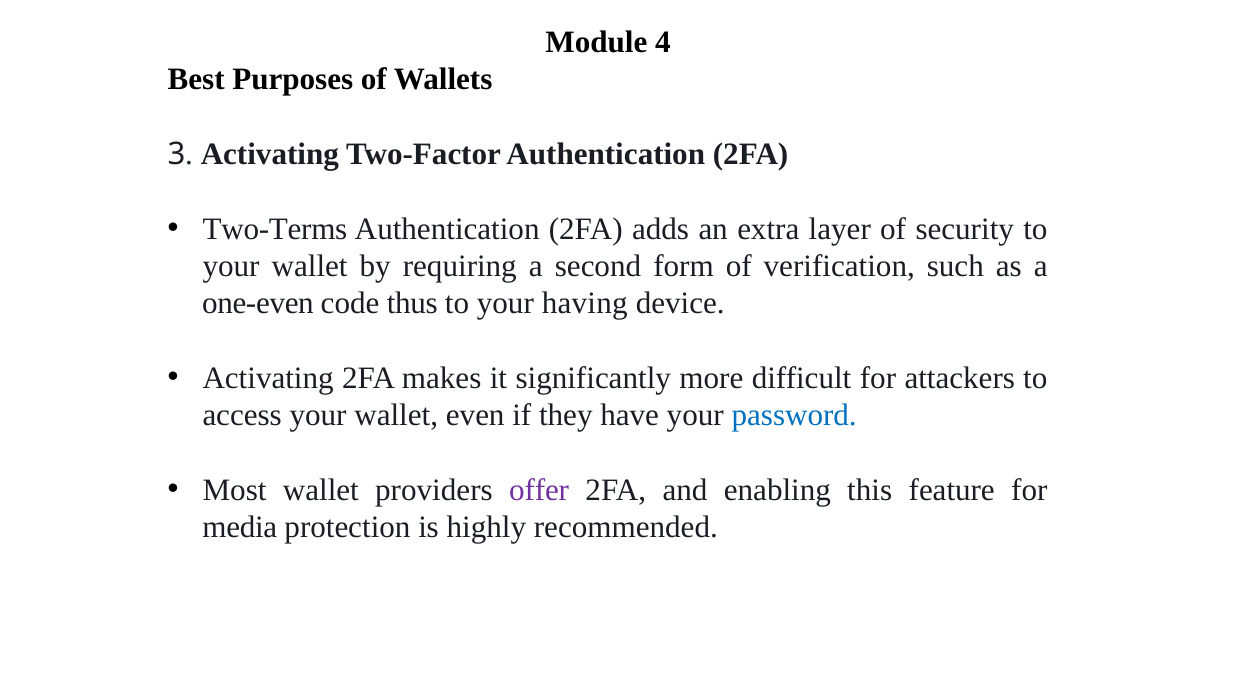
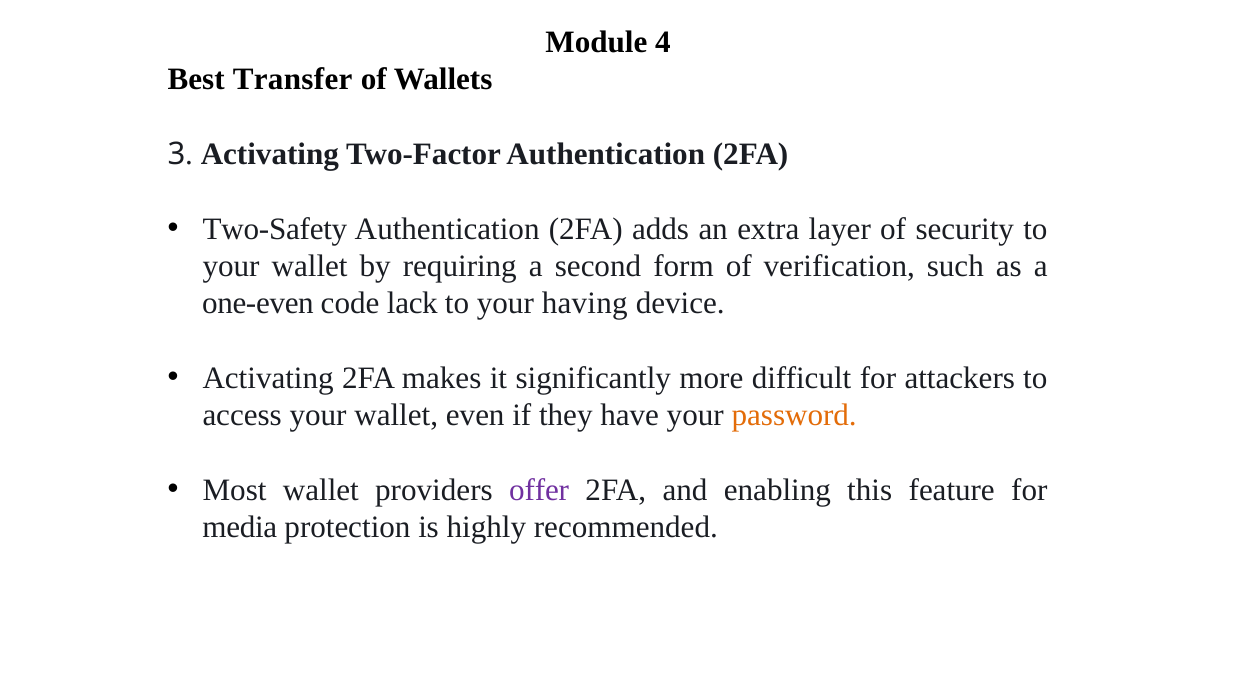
Purposes: Purposes -> Transfer
Two-Terms: Two-Terms -> Two-Safety
thus: thus -> lack
password colour: blue -> orange
